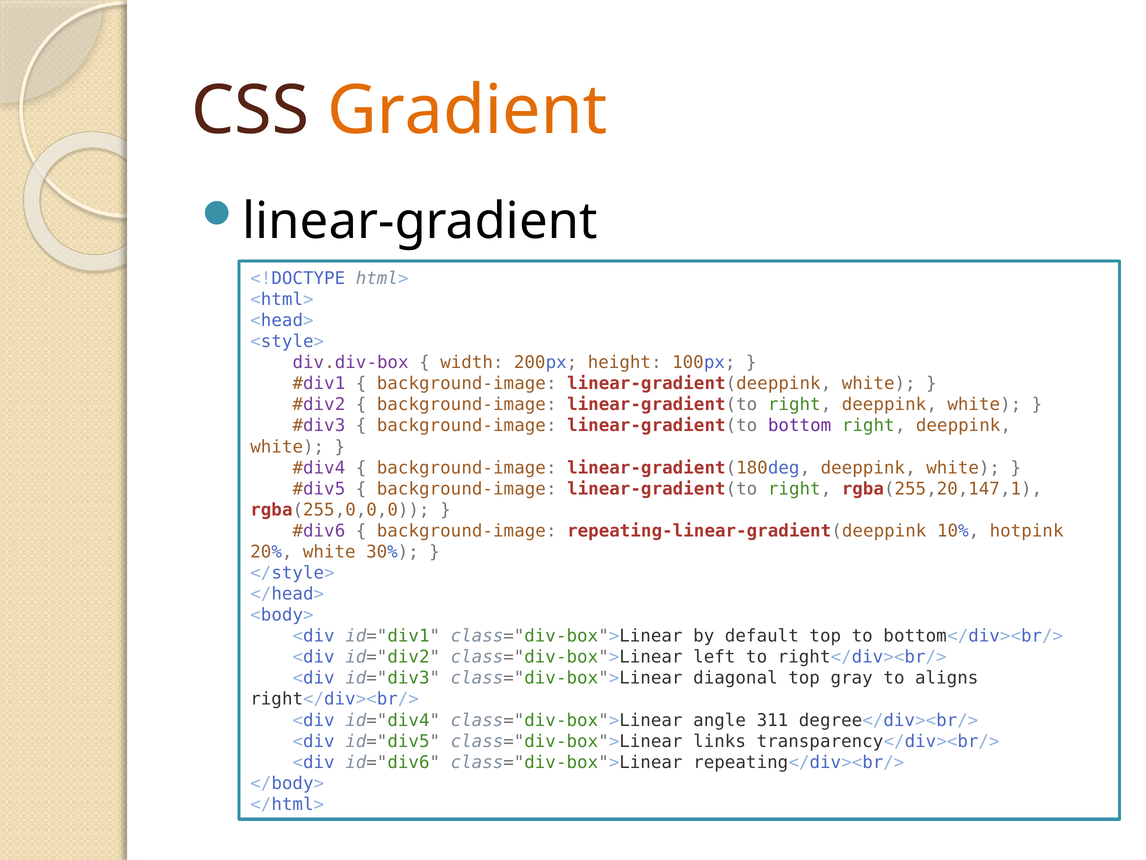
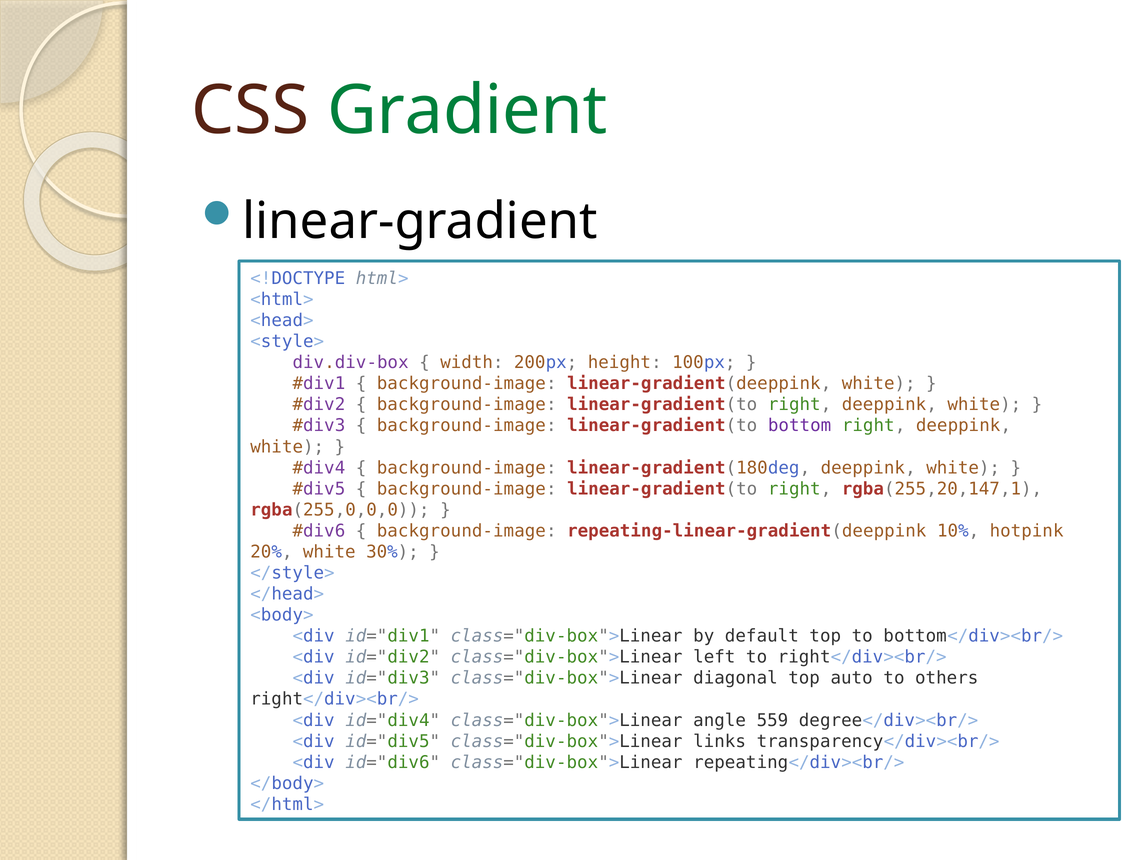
Gradient colour: orange -> green
gray: gray -> auto
aligns: aligns -> others
311: 311 -> 559
